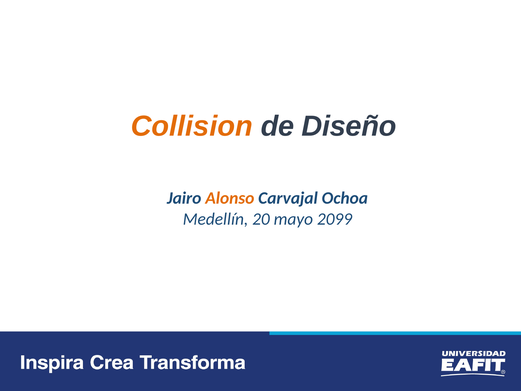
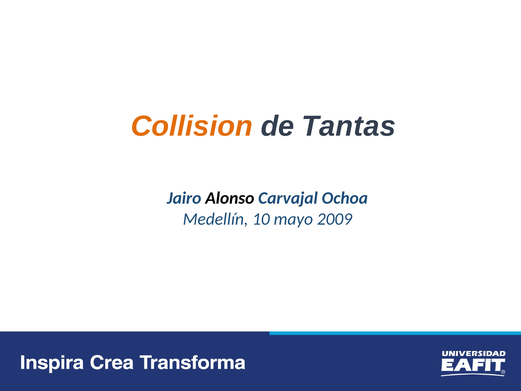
Diseño: Diseño -> Tantas
Alonso colour: orange -> black
20: 20 -> 10
2099: 2099 -> 2009
